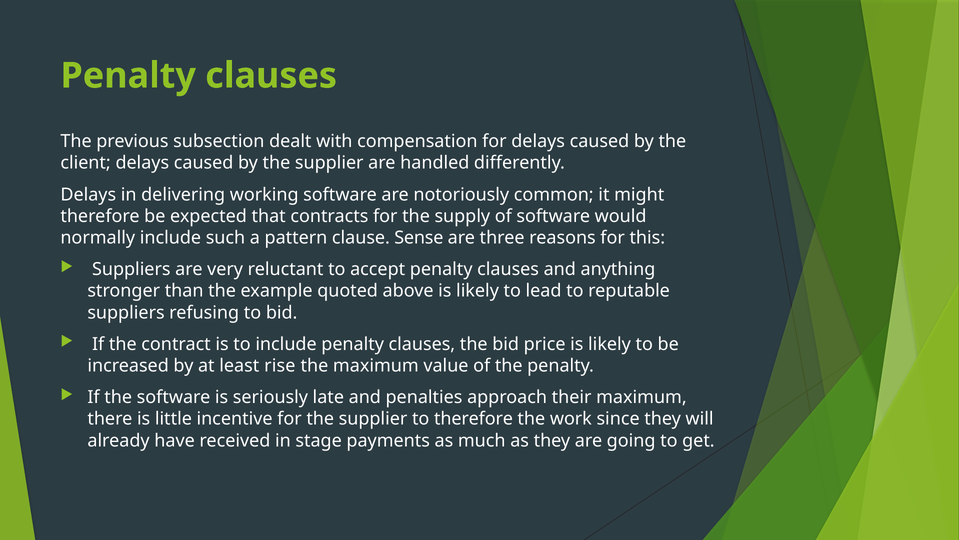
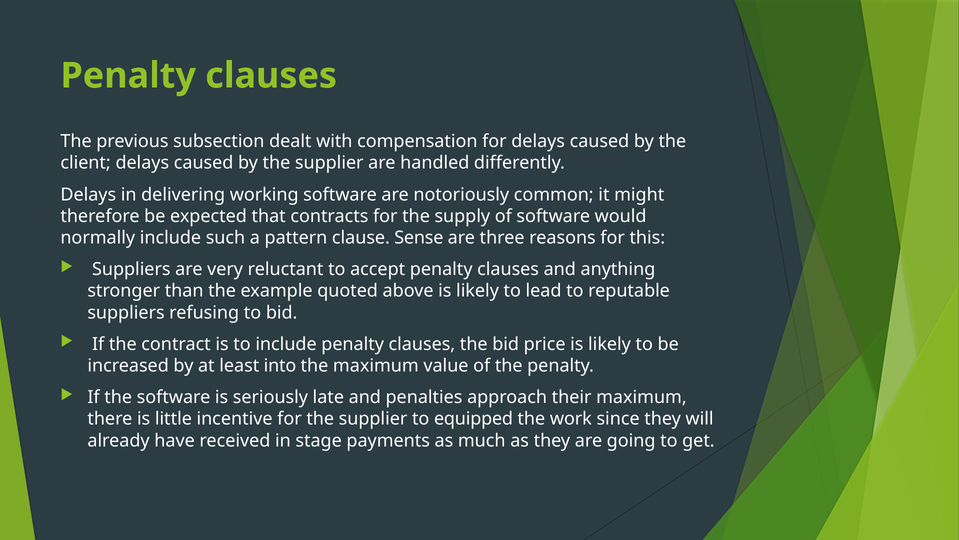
rise: rise -> into
to therefore: therefore -> equipped
